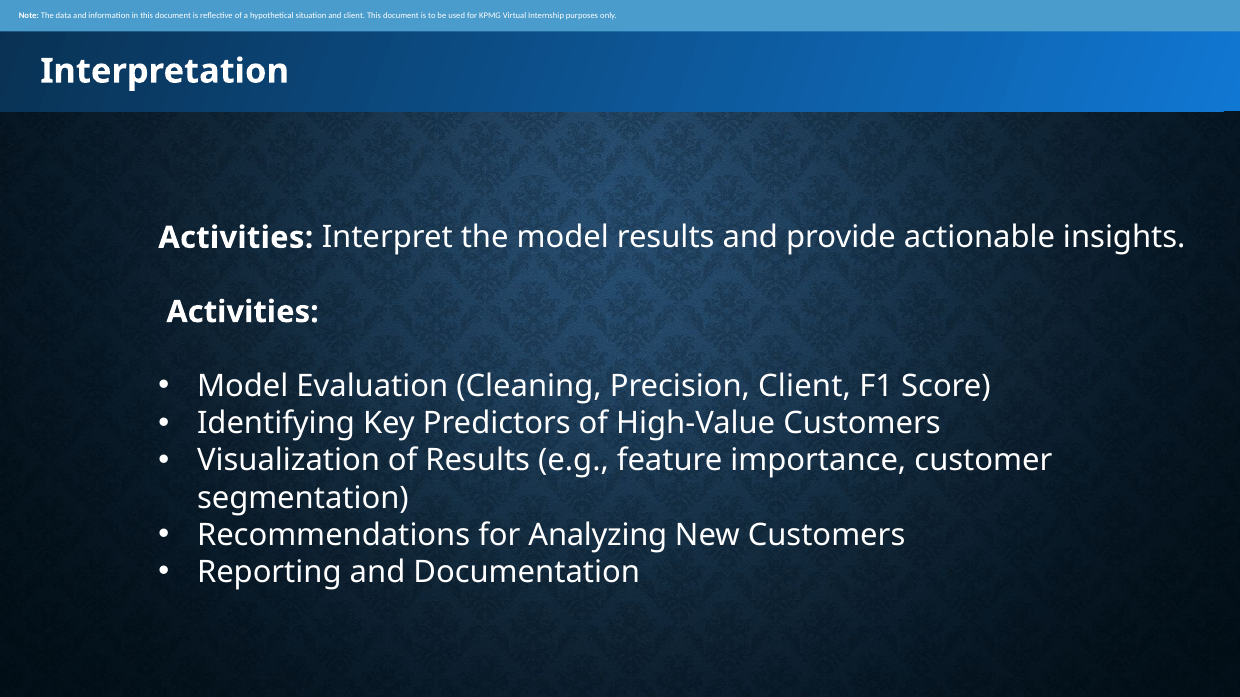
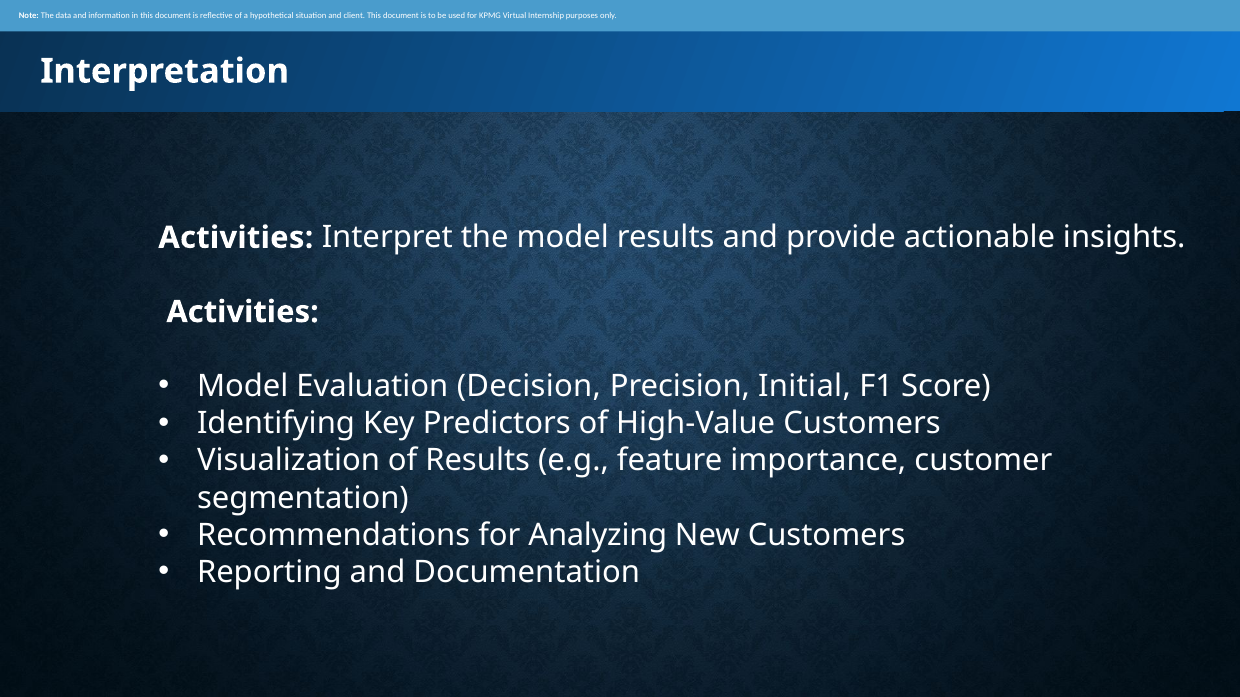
Cleaning: Cleaning -> Decision
Precision Client: Client -> Initial
